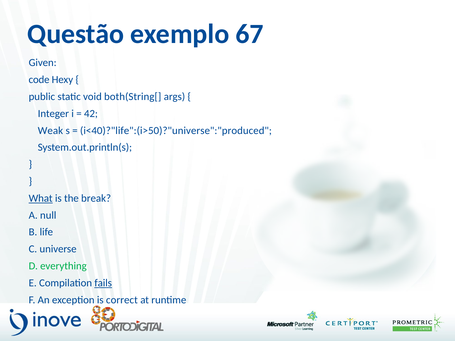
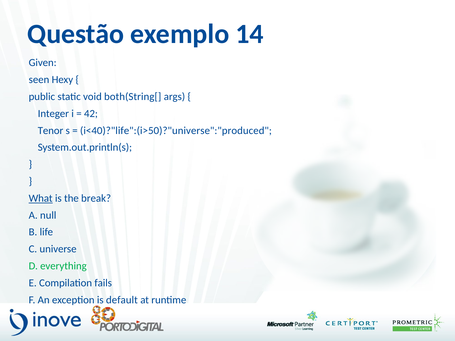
67: 67 -> 14
code: code -> seen
Weak: Weak -> Tenor
fails underline: present -> none
correct: correct -> default
